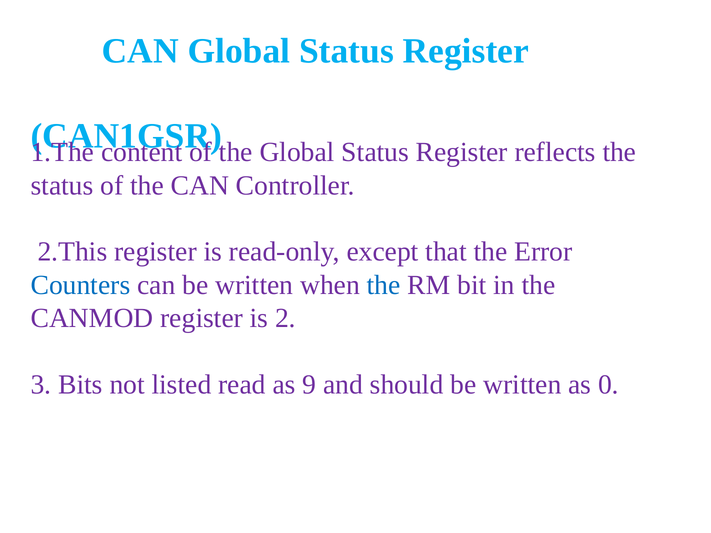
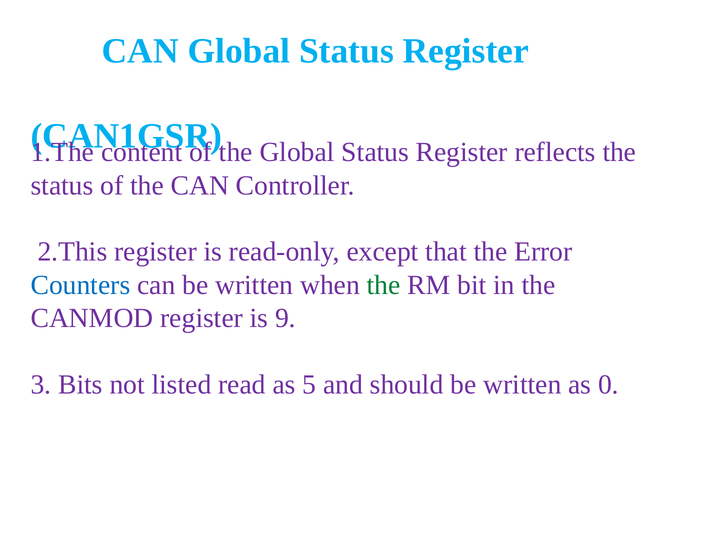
the at (384, 285) colour: blue -> green
2: 2 -> 9
9: 9 -> 5
